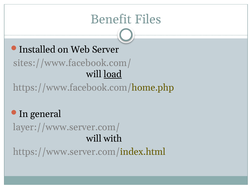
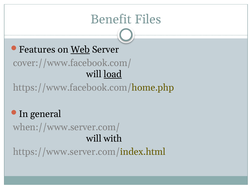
Installed: Installed -> Features
Web underline: none -> present
sites://www.facebook.com/: sites://www.facebook.com/ -> cover://www.facebook.com/
layer://www.server.com/: layer://www.server.com/ -> when://www.server.com/
